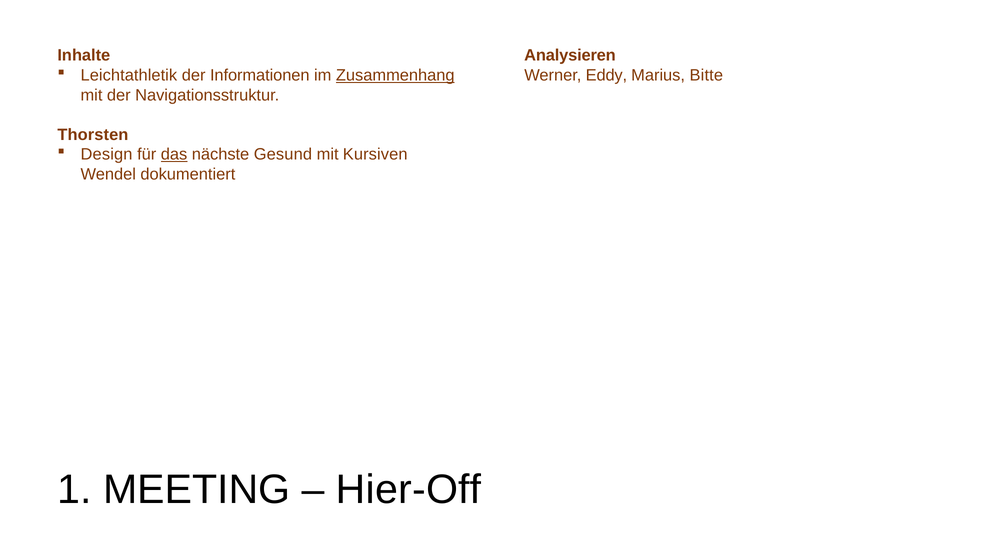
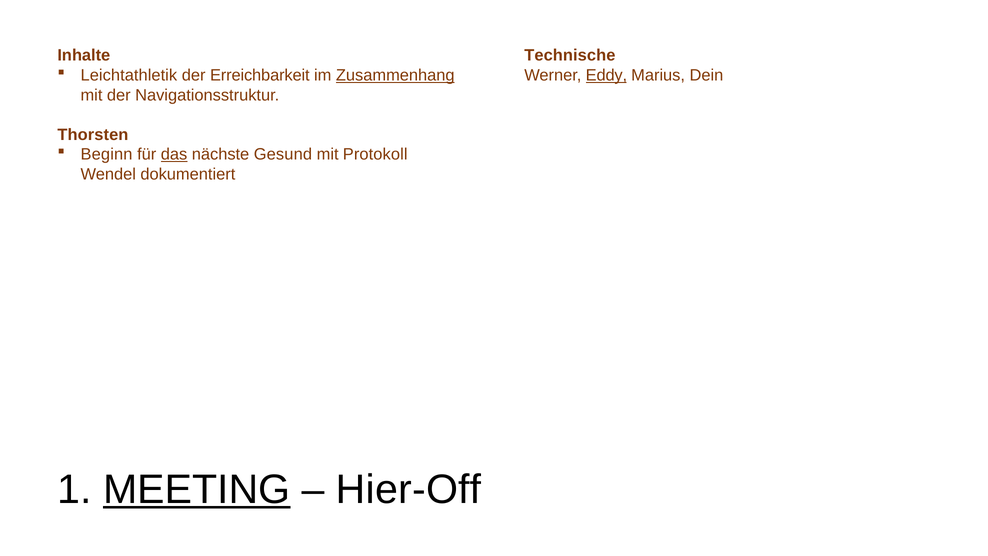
Analysieren: Analysieren -> Technische
Informationen: Informationen -> Erreichbarkeit
Eddy underline: none -> present
Bitte: Bitte -> Dein
Design: Design -> Beginn
Kursiven: Kursiven -> Protokoll
MEETING underline: none -> present
